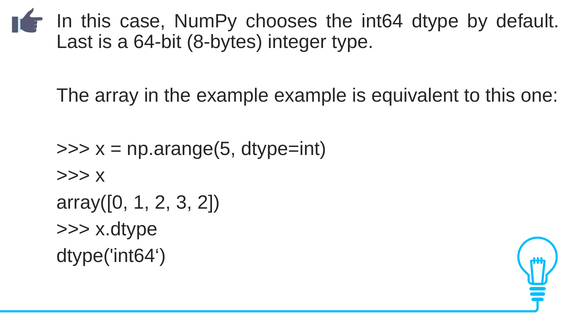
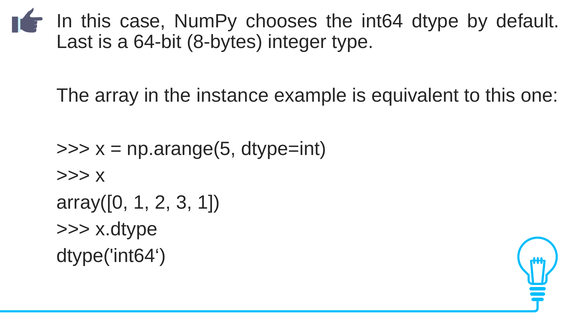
the example: example -> instance
3 2: 2 -> 1
